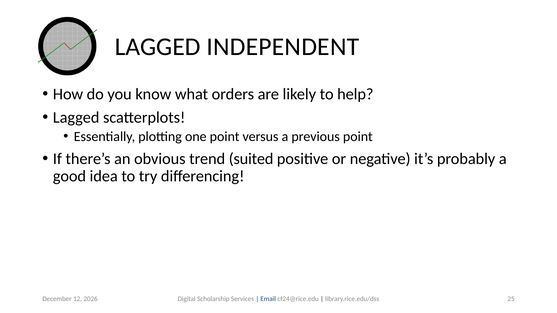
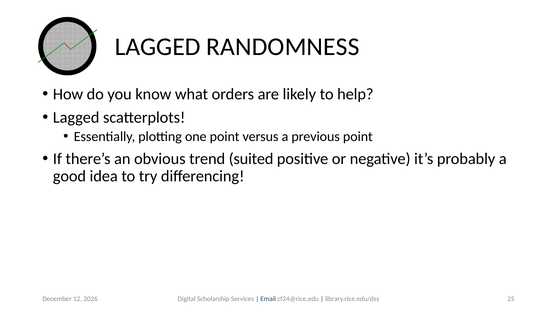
INDEPENDENT: INDEPENDENT -> RANDOMNESS
